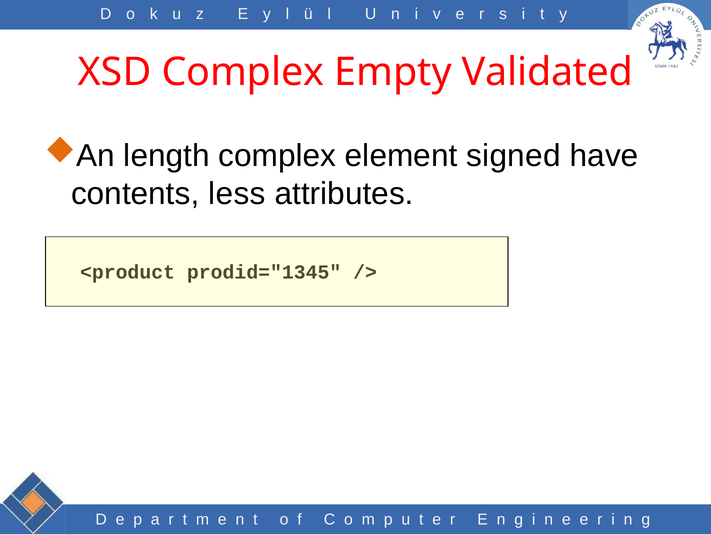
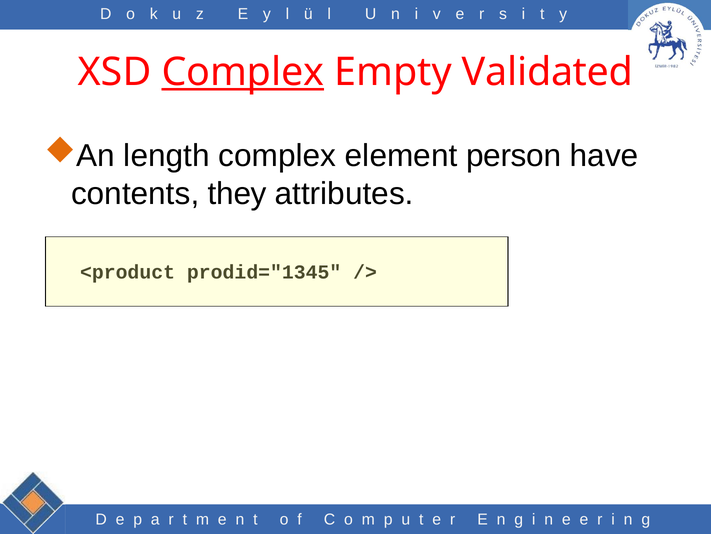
Complex at (243, 72) underline: none -> present
signed: signed -> person
less: less -> they
